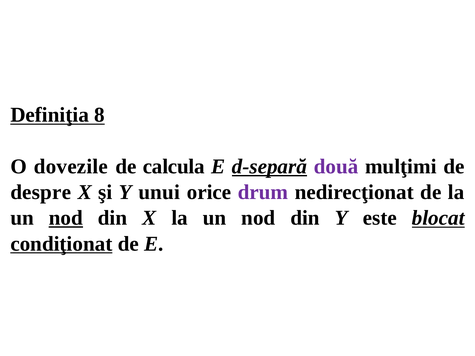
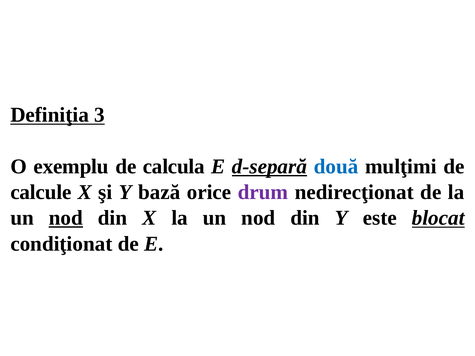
8: 8 -> 3
dovezile: dovezile -> exemplu
două colour: purple -> blue
despre: despre -> calcule
unui: unui -> bază
condiţionat underline: present -> none
